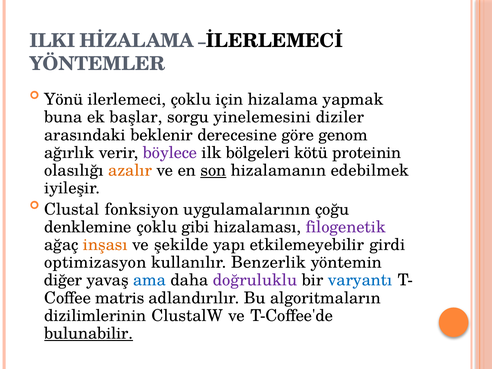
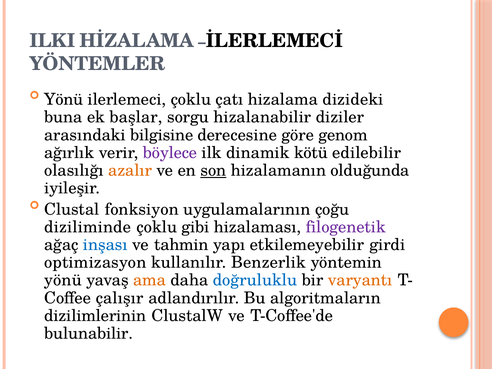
için: için -> çatı
yapmak: yapmak -> dizideki
yinelemesini: yinelemesini -> hizalanabilir
beklenir: beklenir -> bilgisine
bölgeleri: bölgeleri -> dinamik
proteinin: proteinin -> edilebilir
edebilmek: edebilmek -> olduğunda
denklemine: denklemine -> diziliminde
inşası colour: orange -> blue
şekilde: şekilde -> tahmin
diğer at (63, 280): diğer -> yönü
ama colour: blue -> orange
doğruluklu colour: purple -> blue
varyantı colour: blue -> orange
matris: matris -> çalışır
bulunabilir underline: present -> none
